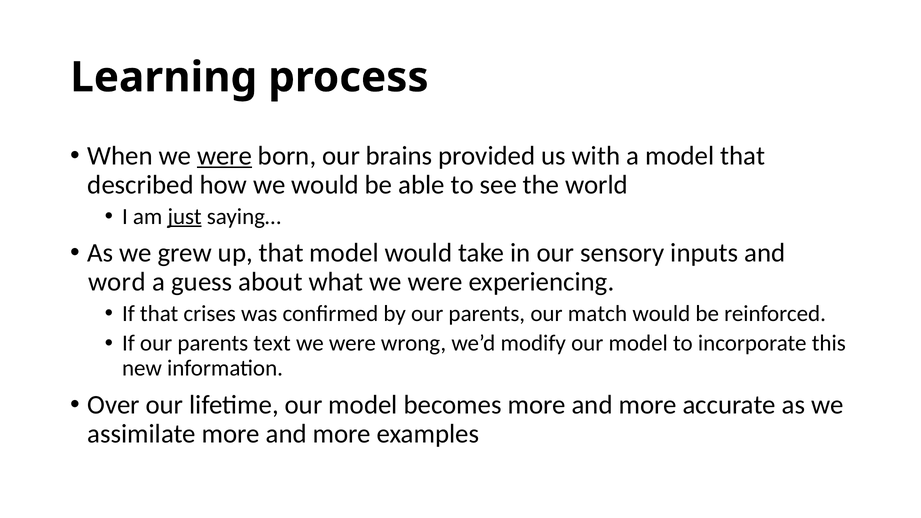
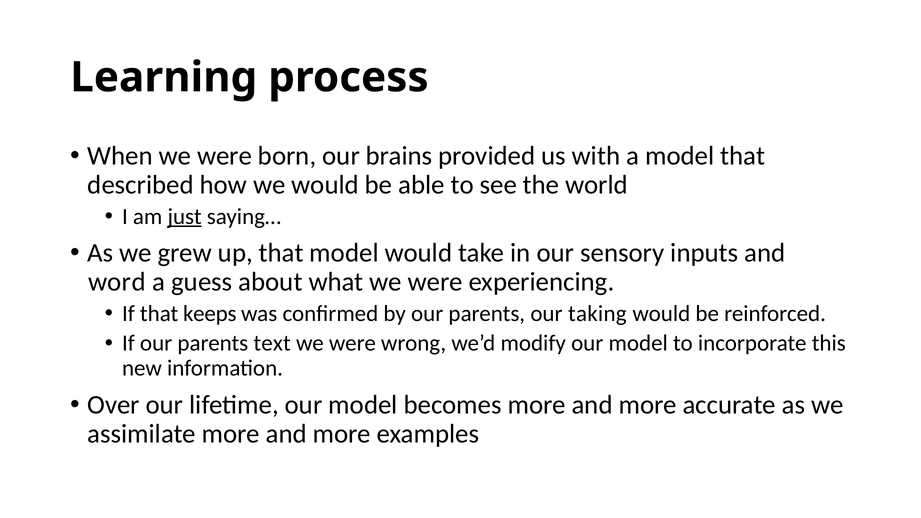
were at (225, 156) underline: present -> none
crises: crises -> keeps
match: match -> taking
